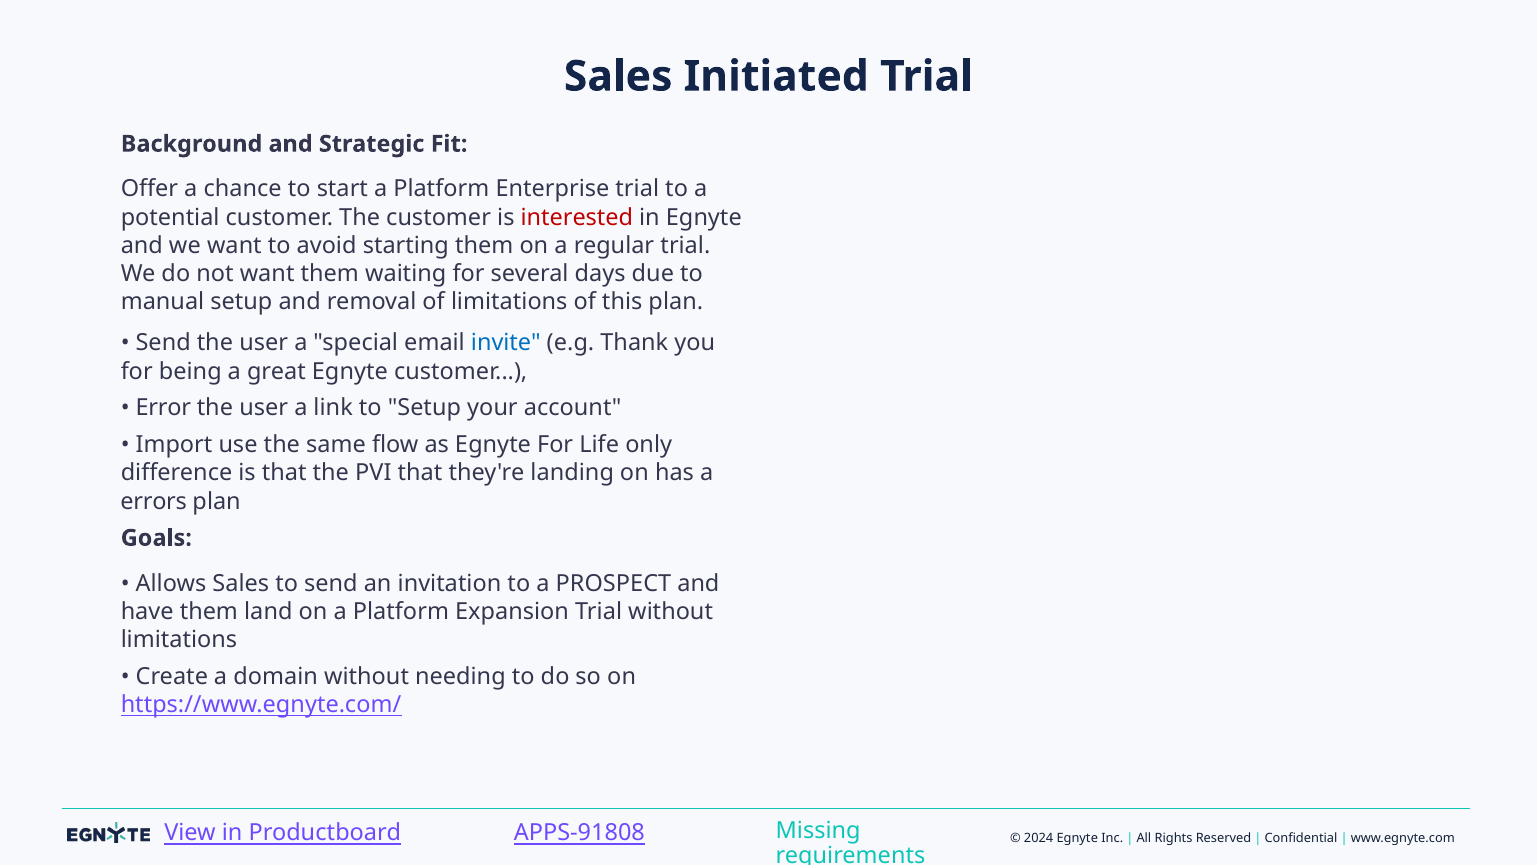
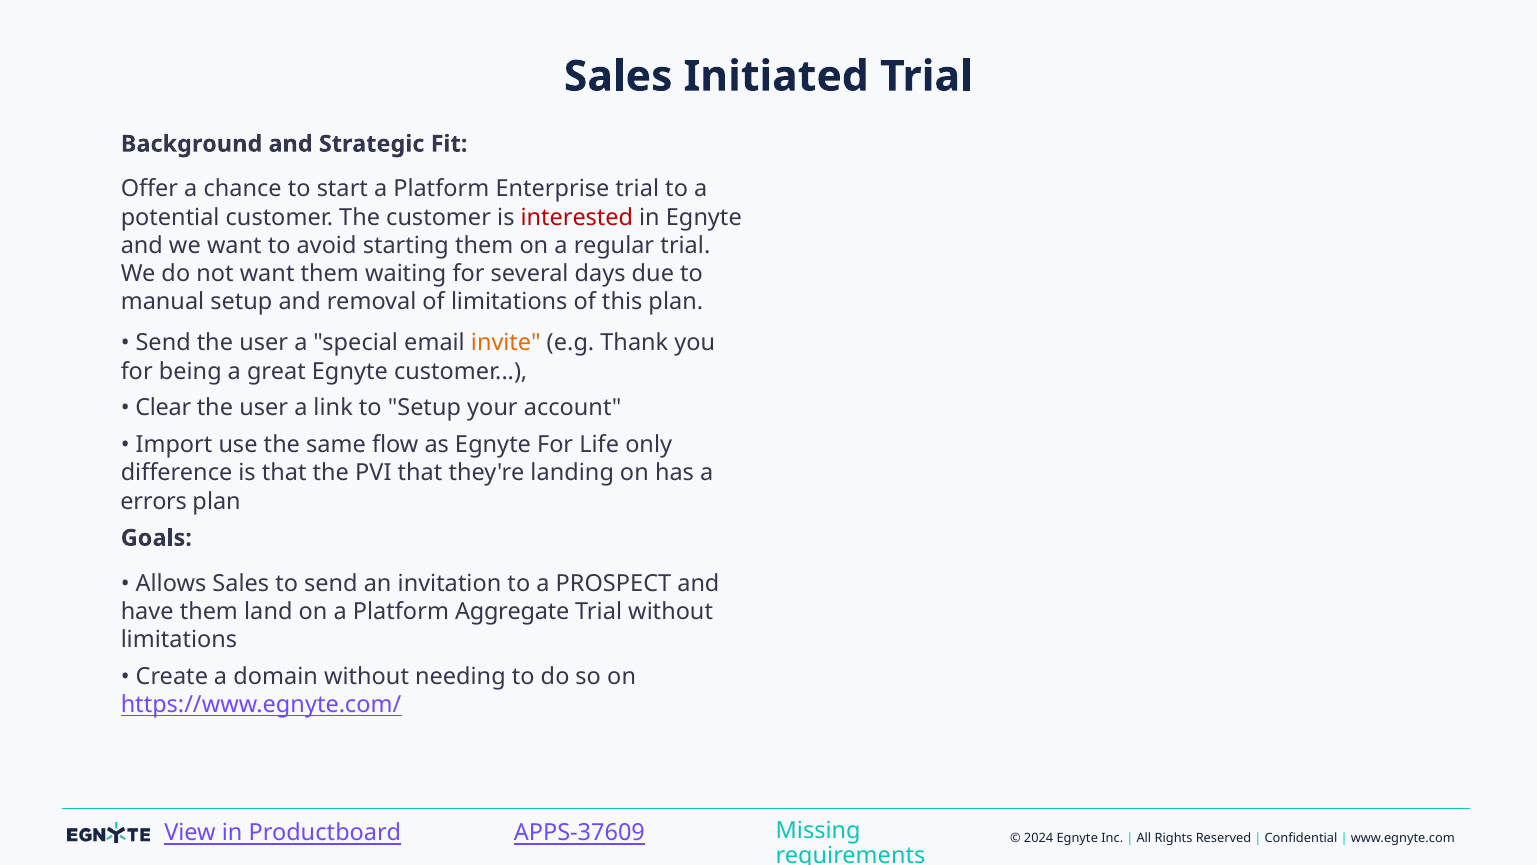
invite colour: blue -> orange
Error: Error -> Clear
Expansion: Expansion -> Aggregate
APPS-91808: APPS-91808 -> APPS-37609
